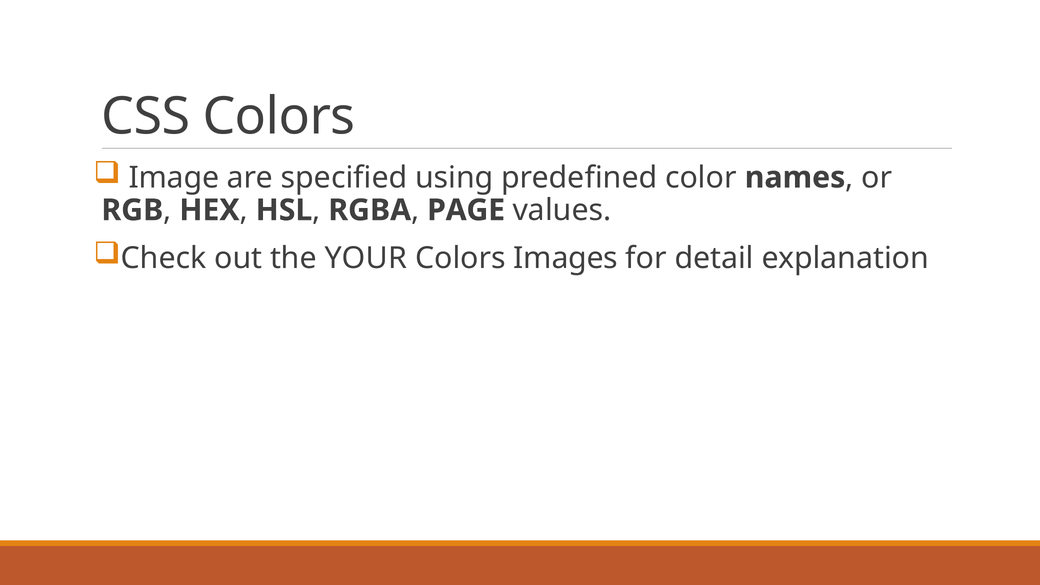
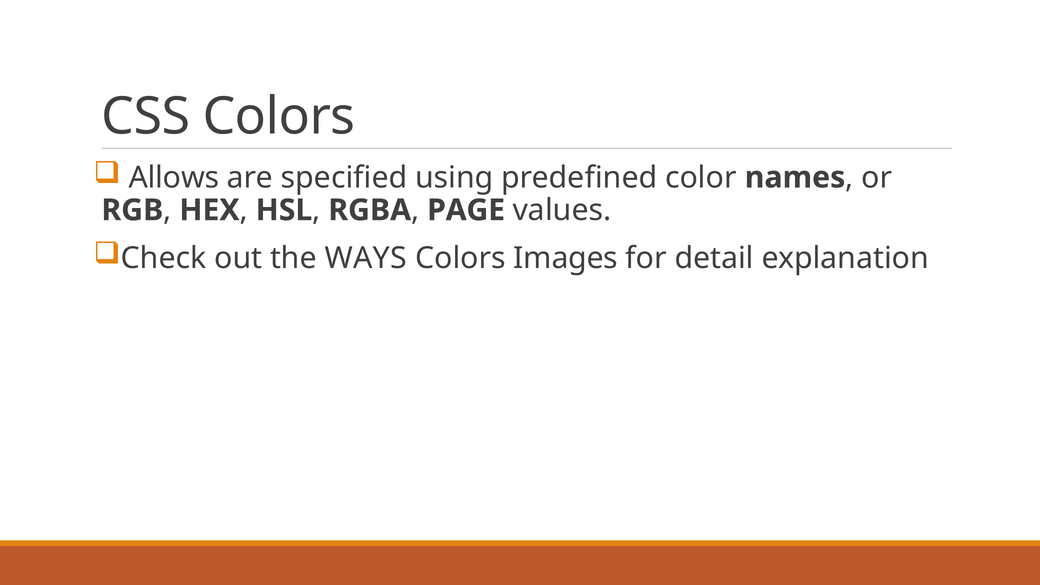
Image: Image -> Allows
YOUR: YOUR -> WAYS
